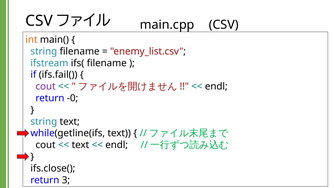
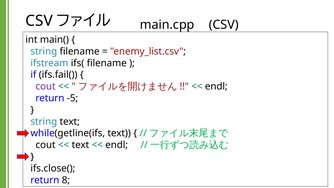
int colour: orange -> black
-0: -0 -> -5
3: 3 -> 8
